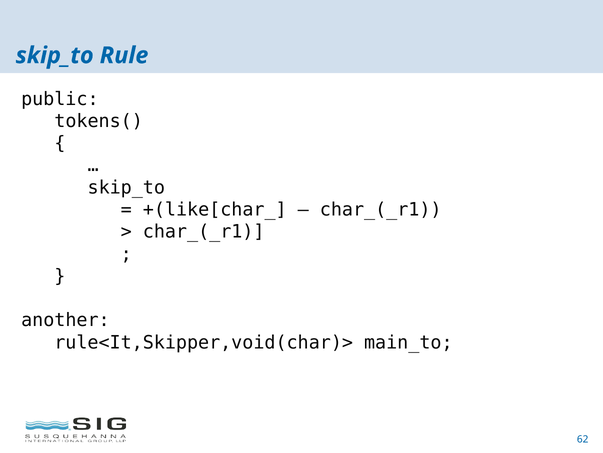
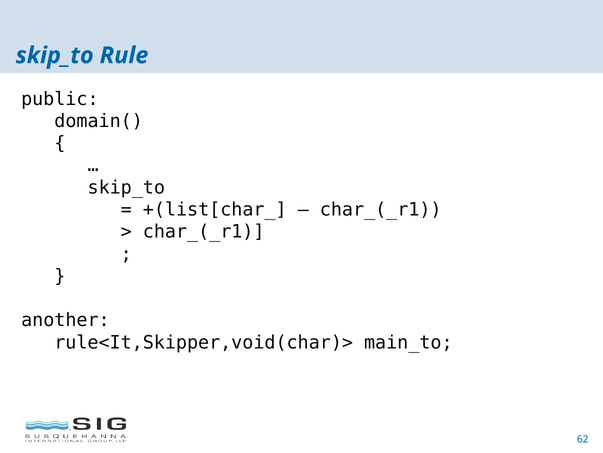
tokens(: tokens( -> domain(
+(like[char_: +(like[char_ -> +(list[char_
